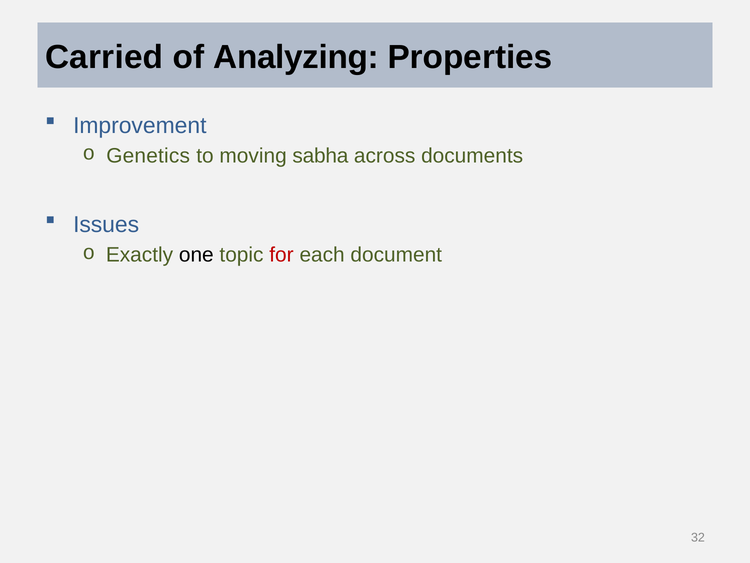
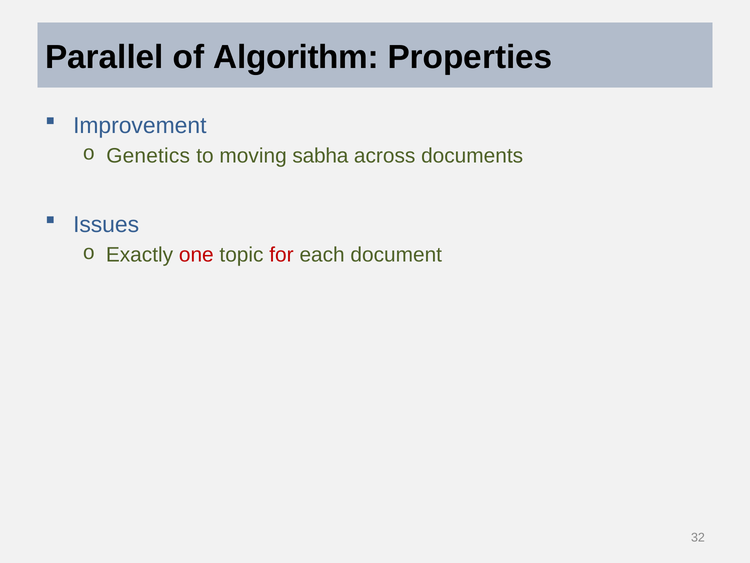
Carried: Carried -> Parallel
Analyzing: Analyzing -> Algorithm
one colour: black -> red
